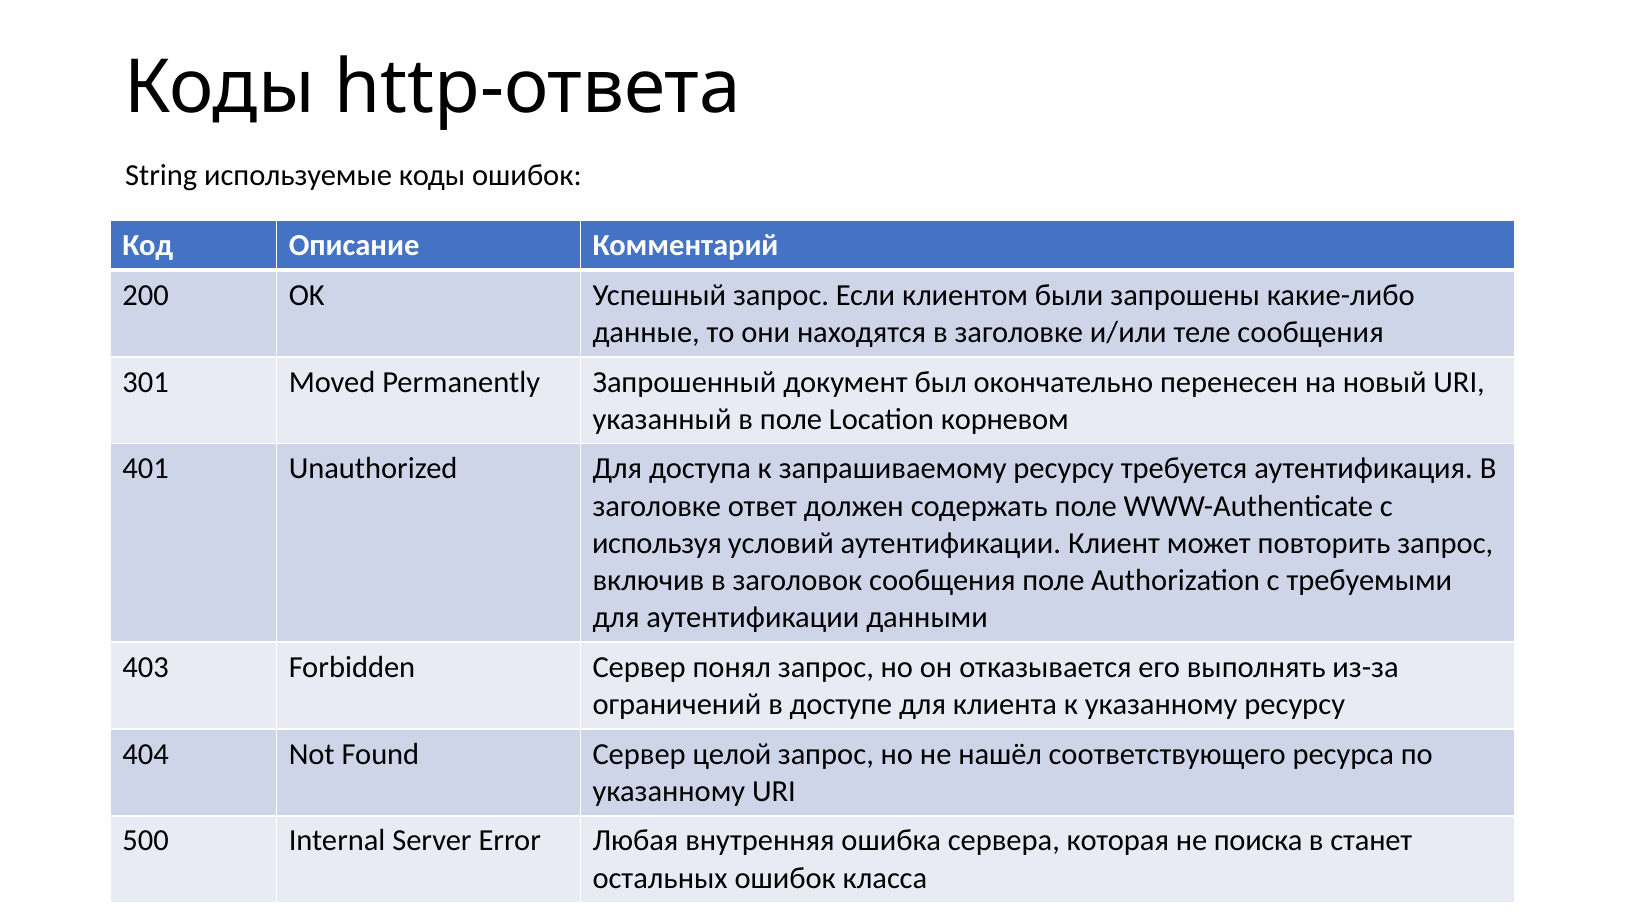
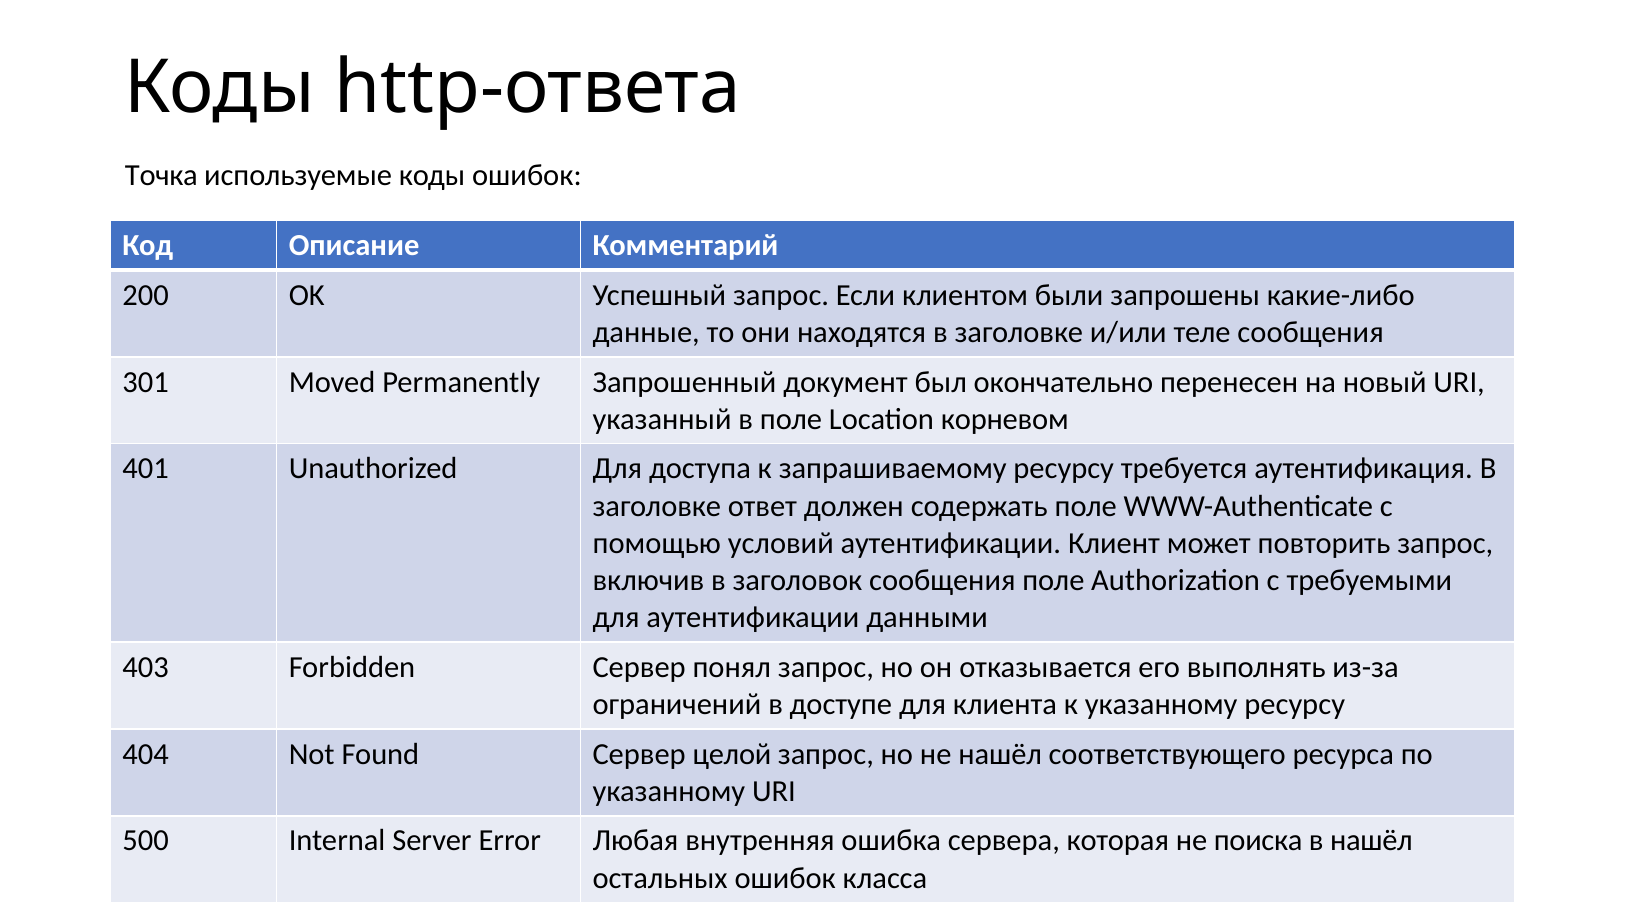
String: String -> Точка
используя: используя -> помощью
в станет: станет -> нашёл
